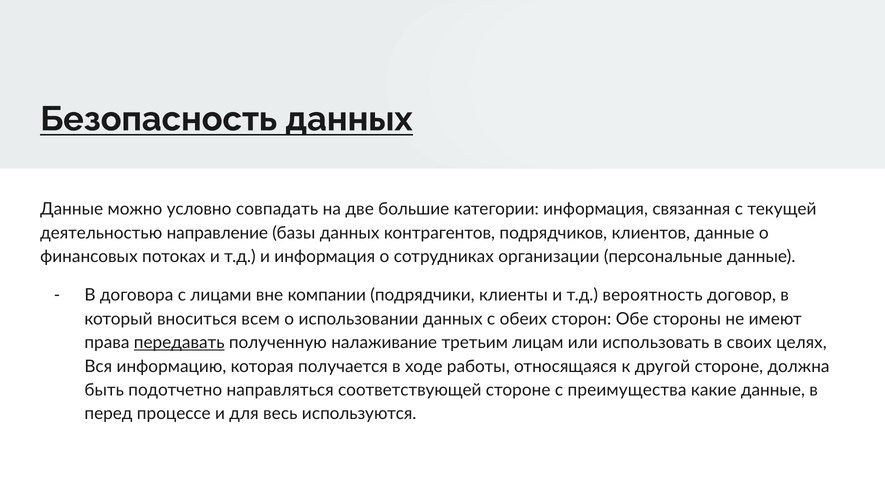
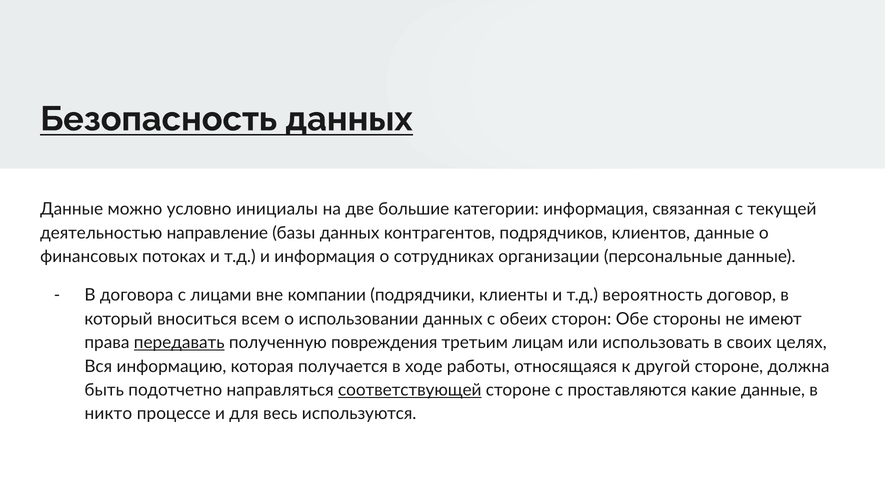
совпадать: совпадать -> инициалы
налаживание: налаживание -> повреждения
соответствующей underline: none -> present
преимущества: преимущества -> проставляются
перед: перед -> никто
